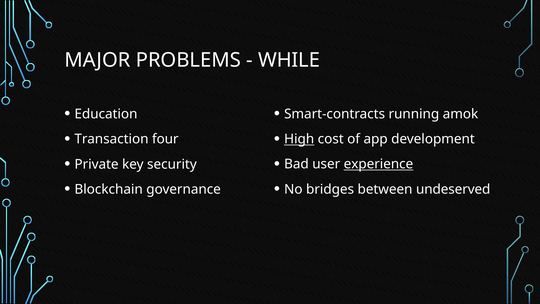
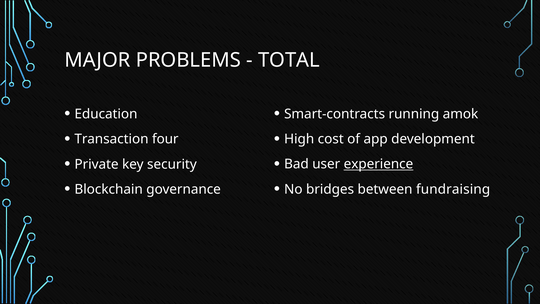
WHILE: WHILE -> TOTAL
High underline: present -> none
undeserved: undeserved -> fundraising
